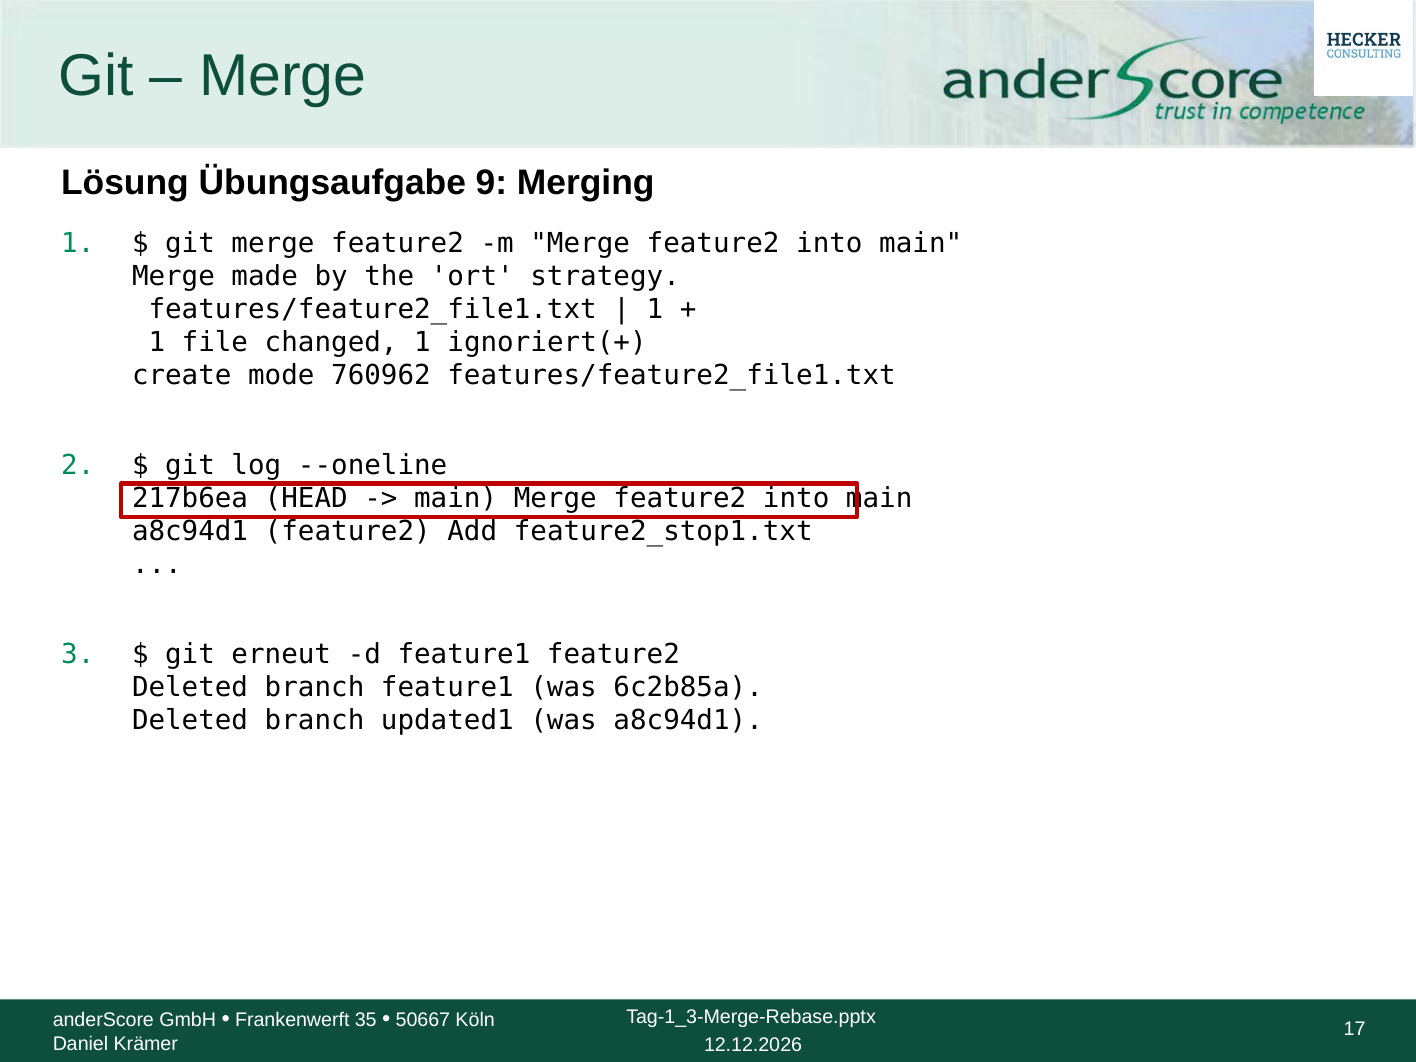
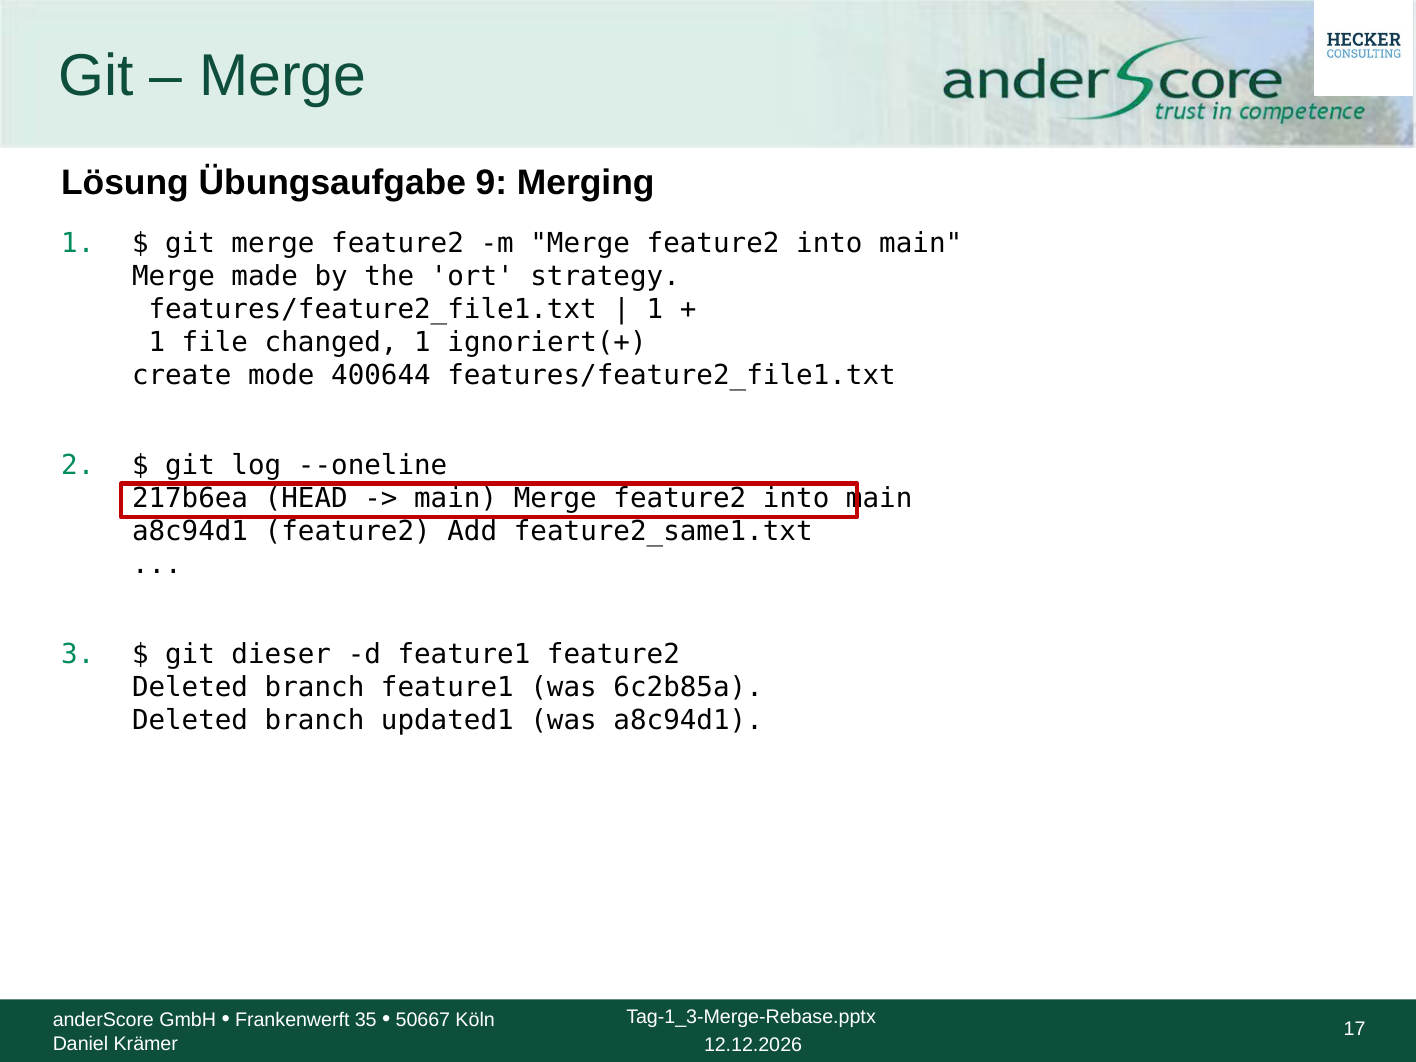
760962: 760962 -> 400644
feature2_stop1.txt: feature2_stop1.txt -> feature2_same1.txt
erneut: erneut -> dieser
